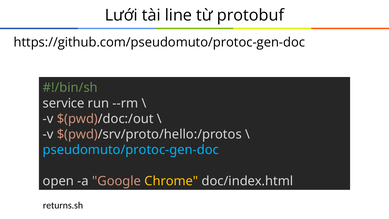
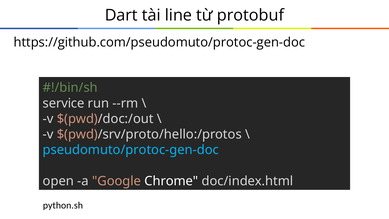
Lưới: Lưới -> Dart
Chrome colour: yellow -> white
returns.sh: returns.sh -> python.sh
